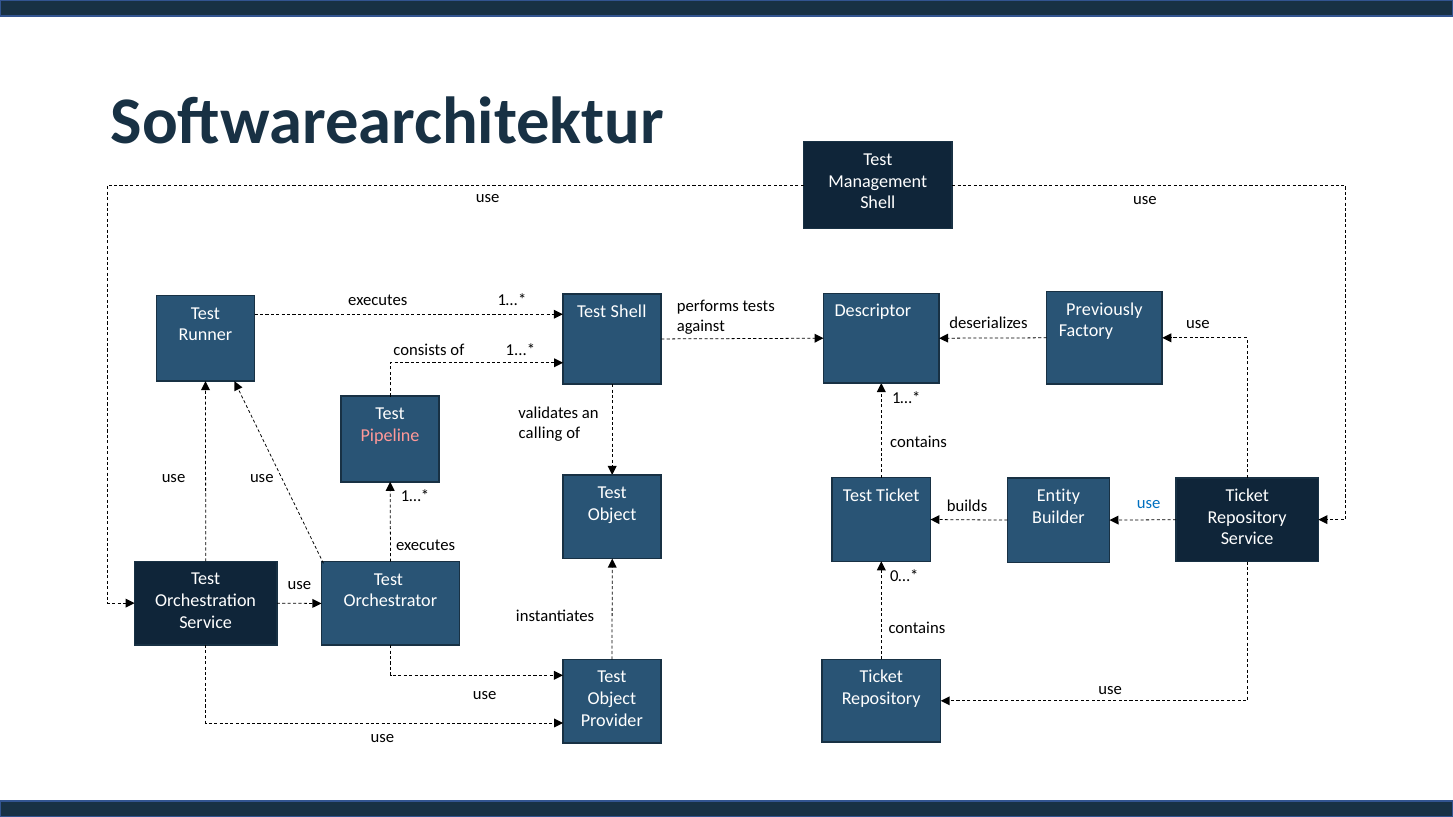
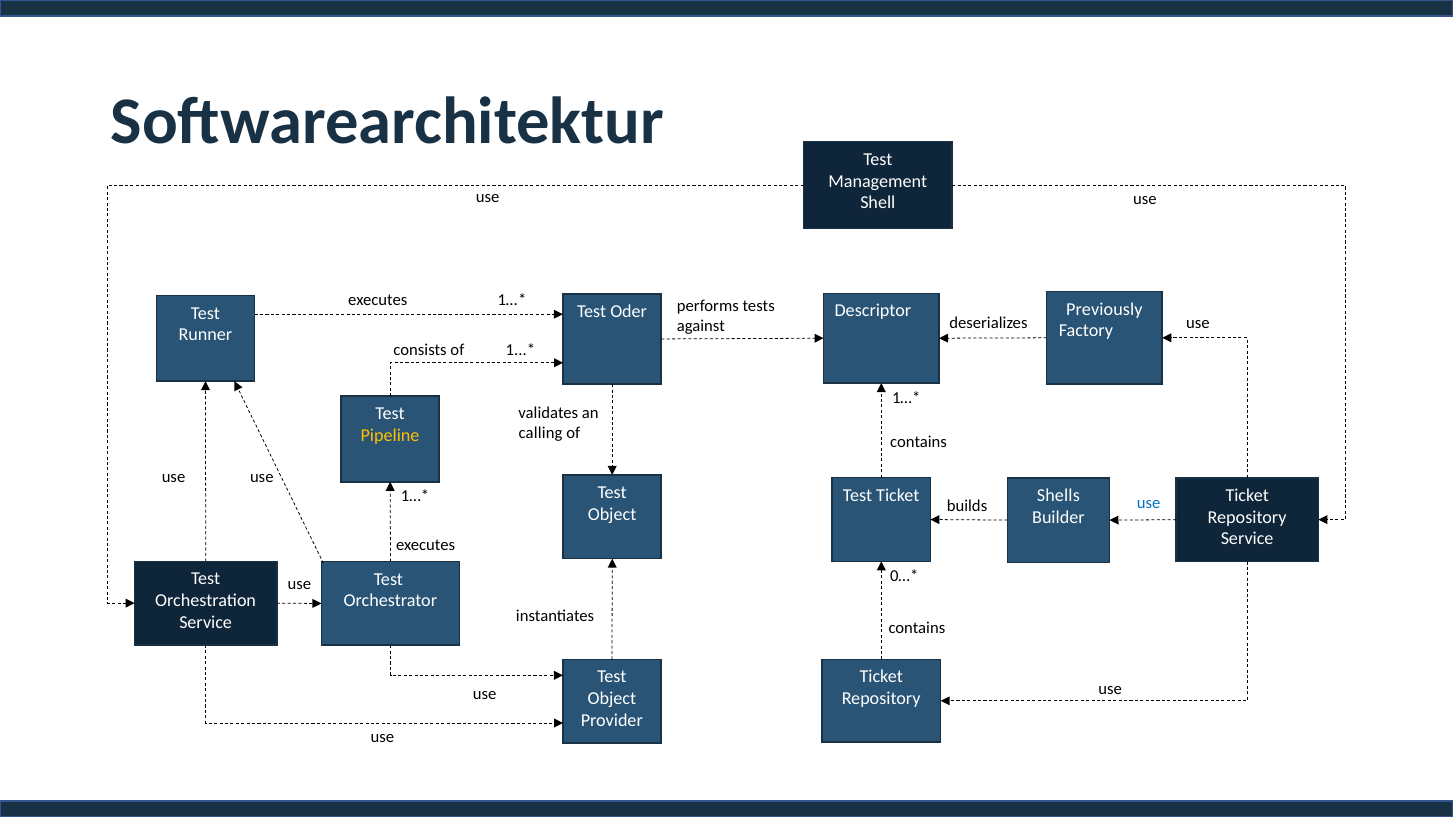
Test Shell: Shell -> Oder
Pipeline colour: pink -> yellow
Entity: Entity -> Shells
